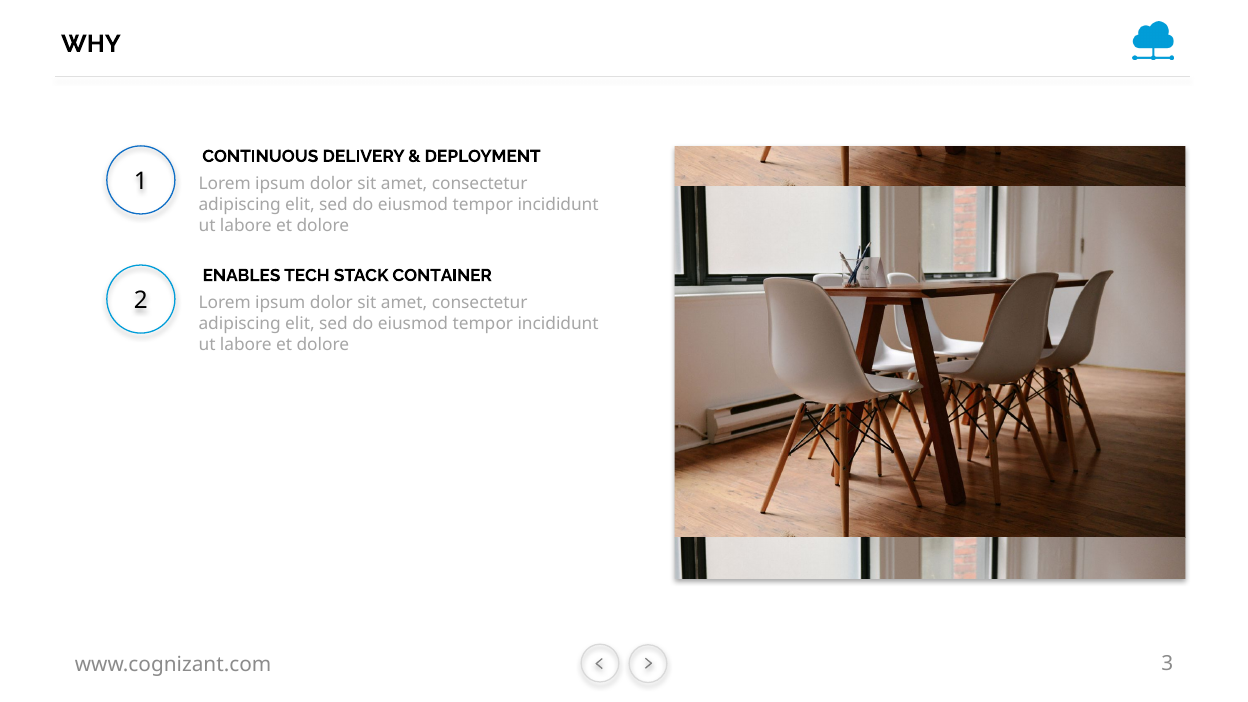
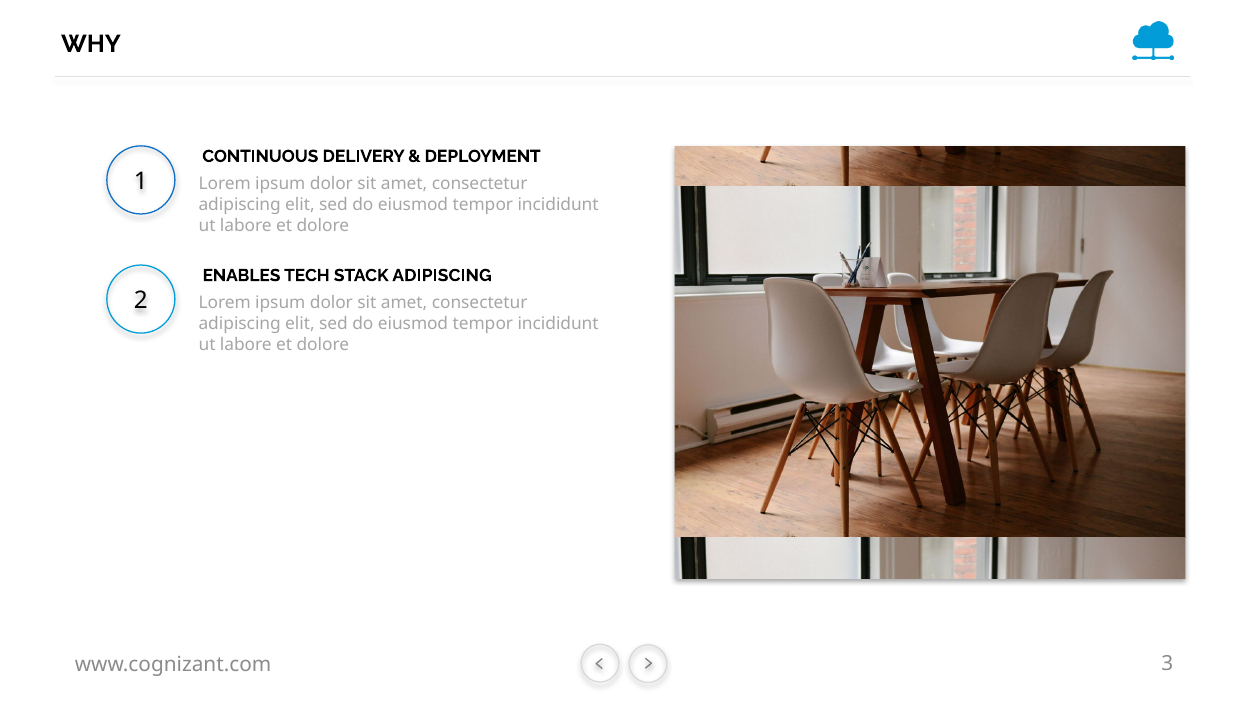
STACK CONTAINER: CONTAINER -> ADIPISCING
